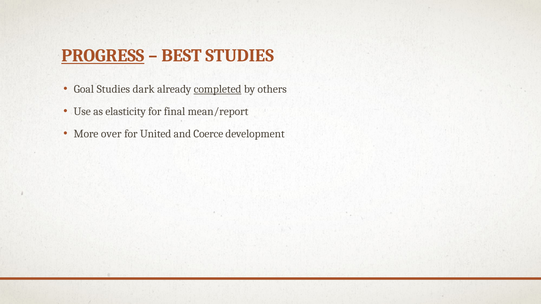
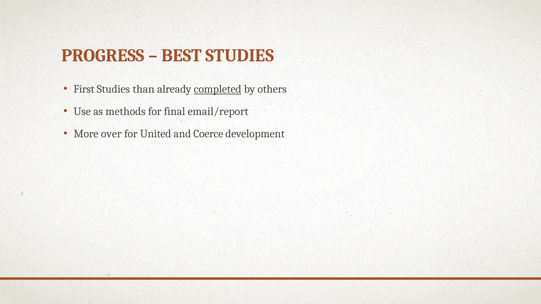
PROGRESS underline: present -> none
Goal: Goal -> First
dark: dark -> than
elasticity: elasticity -> methods
mean/report: mean/report -> email/report
